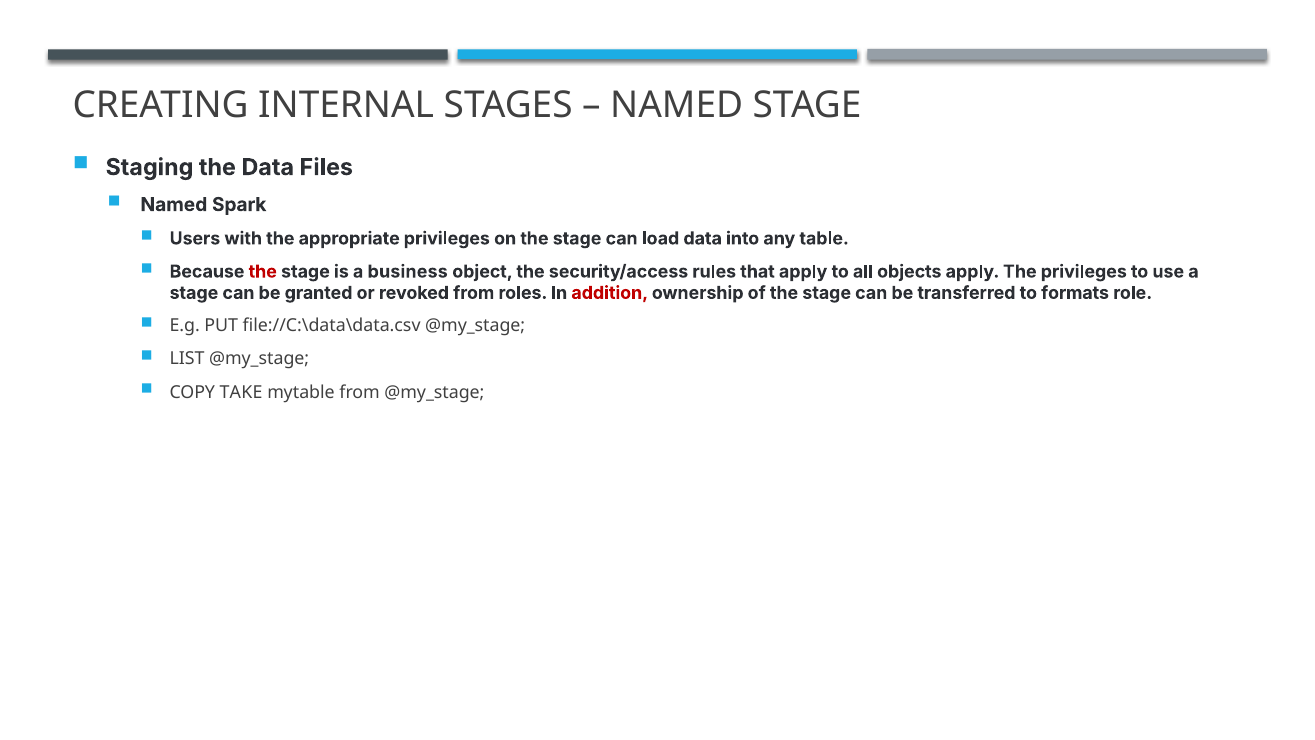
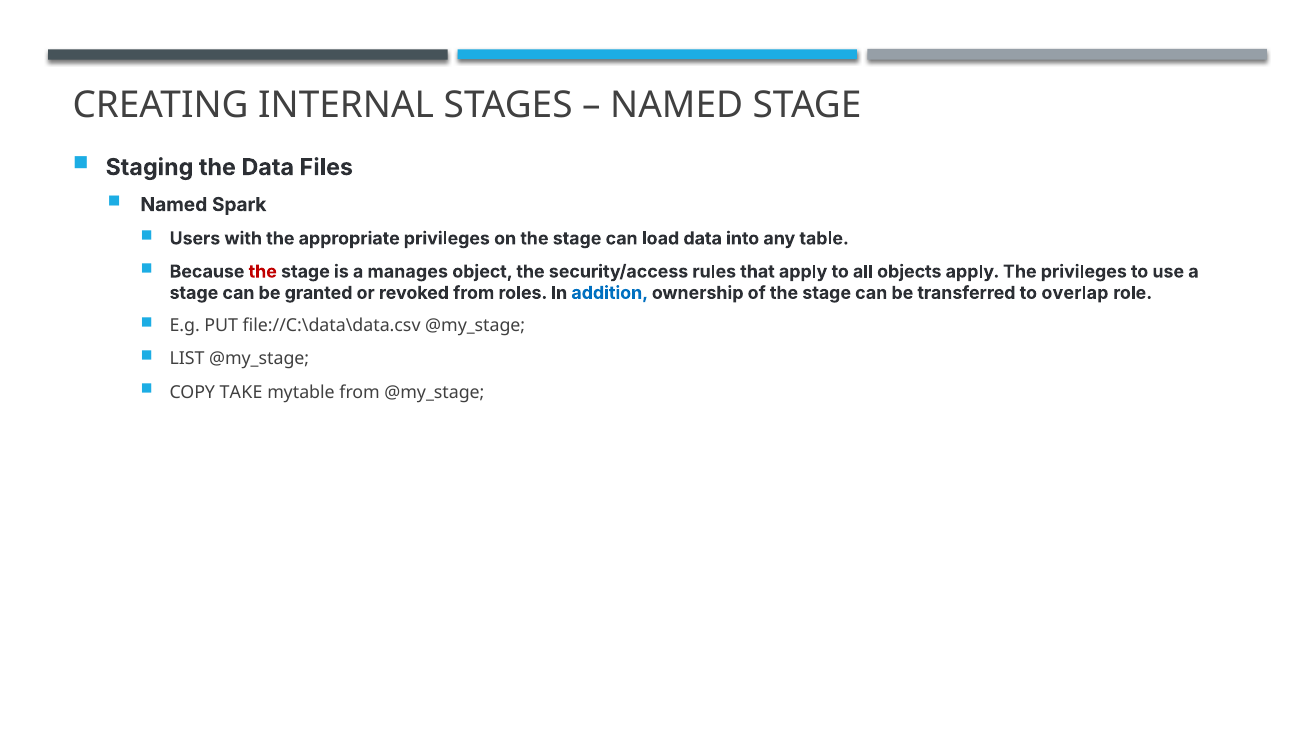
business: business -> manages
addition colour: red -> blue
formats: formats -> overlap
